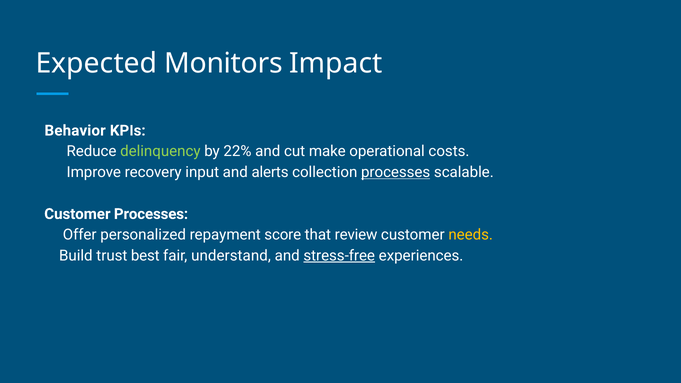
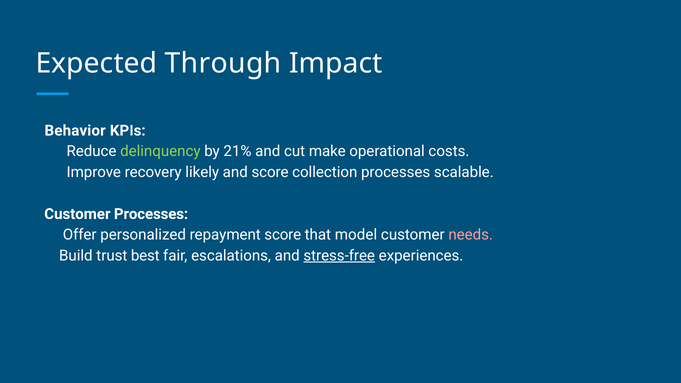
Monitors: Monitors -> Through
22%: 22% -> 21%
input: input -> likely
and alerts: alerts -> score
processes at (396, 172) underline: present -> none
review: review -> model
needs colour: yellow -> pink
understand: understand -> escalations
